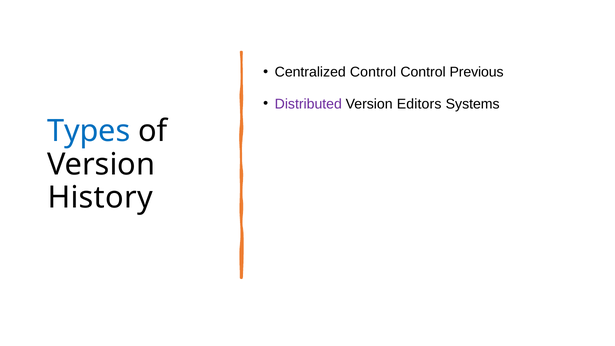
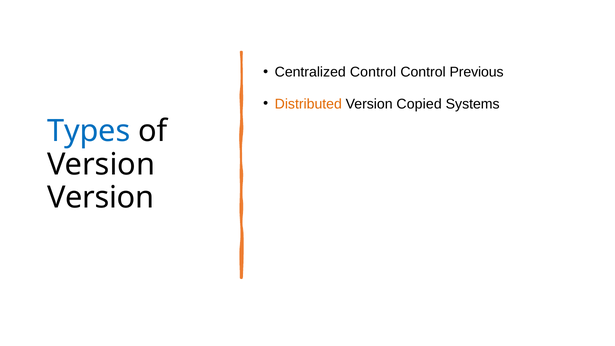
Distributed colour: purple -> orange
Editors: Editors -> Copied
History at (100, 198): History -> Version
